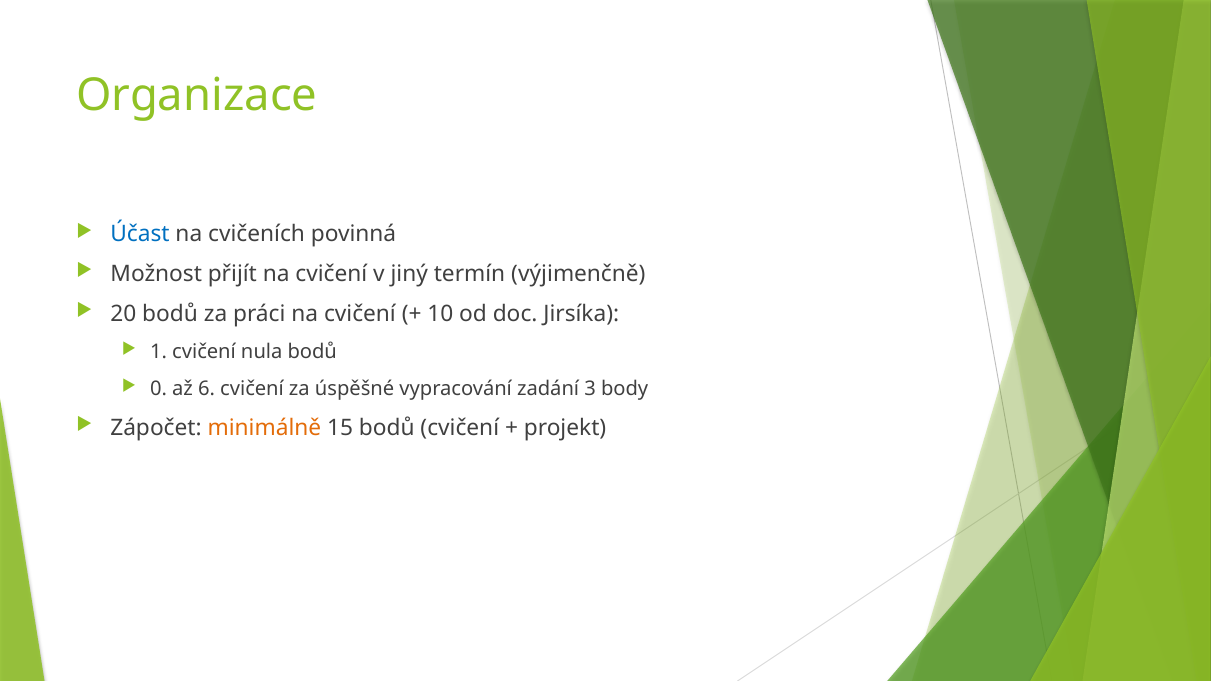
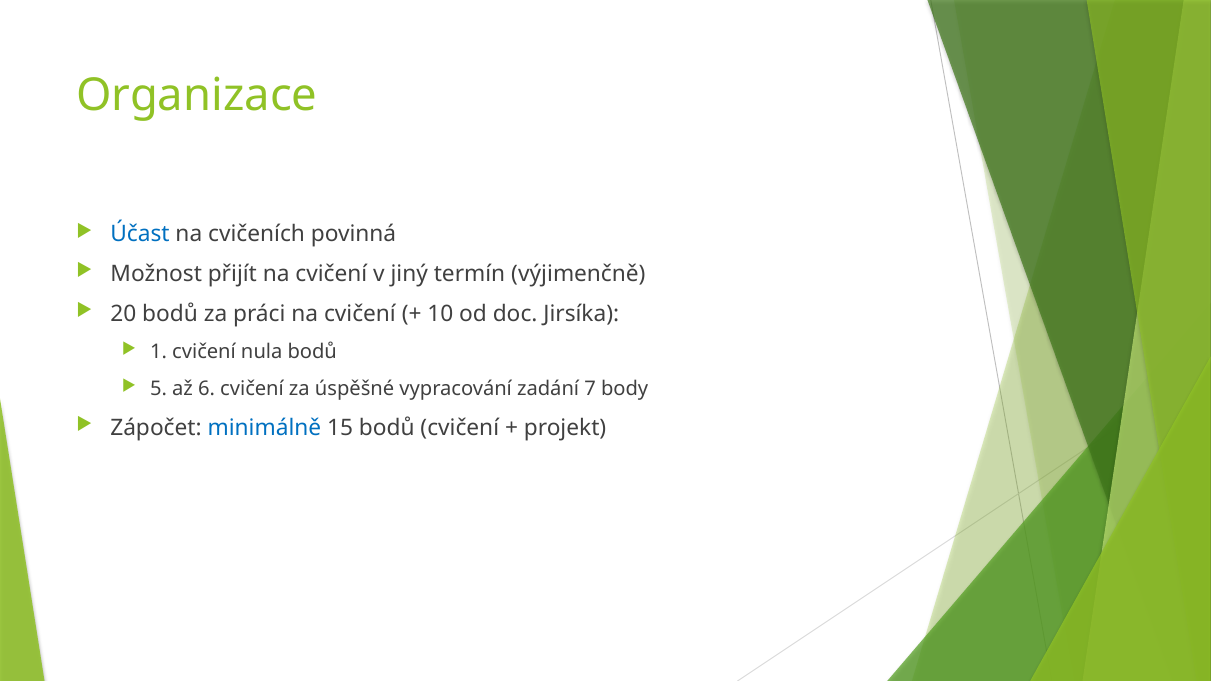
0: 0 -> 5
3: 3 -> 7
minimálně colour: orange -> blue
